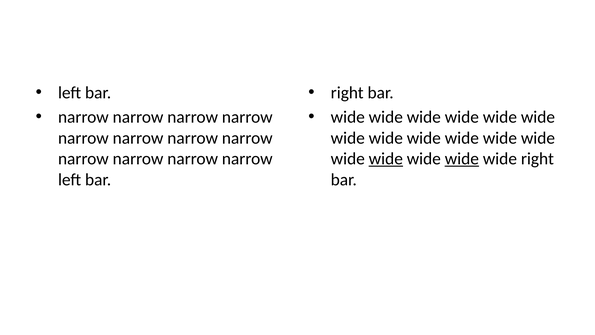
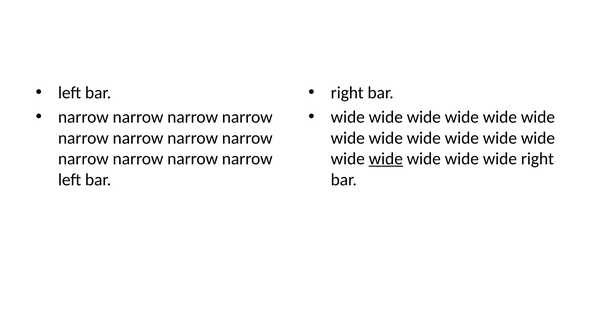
wide at (462, 159) underline: present -> none
